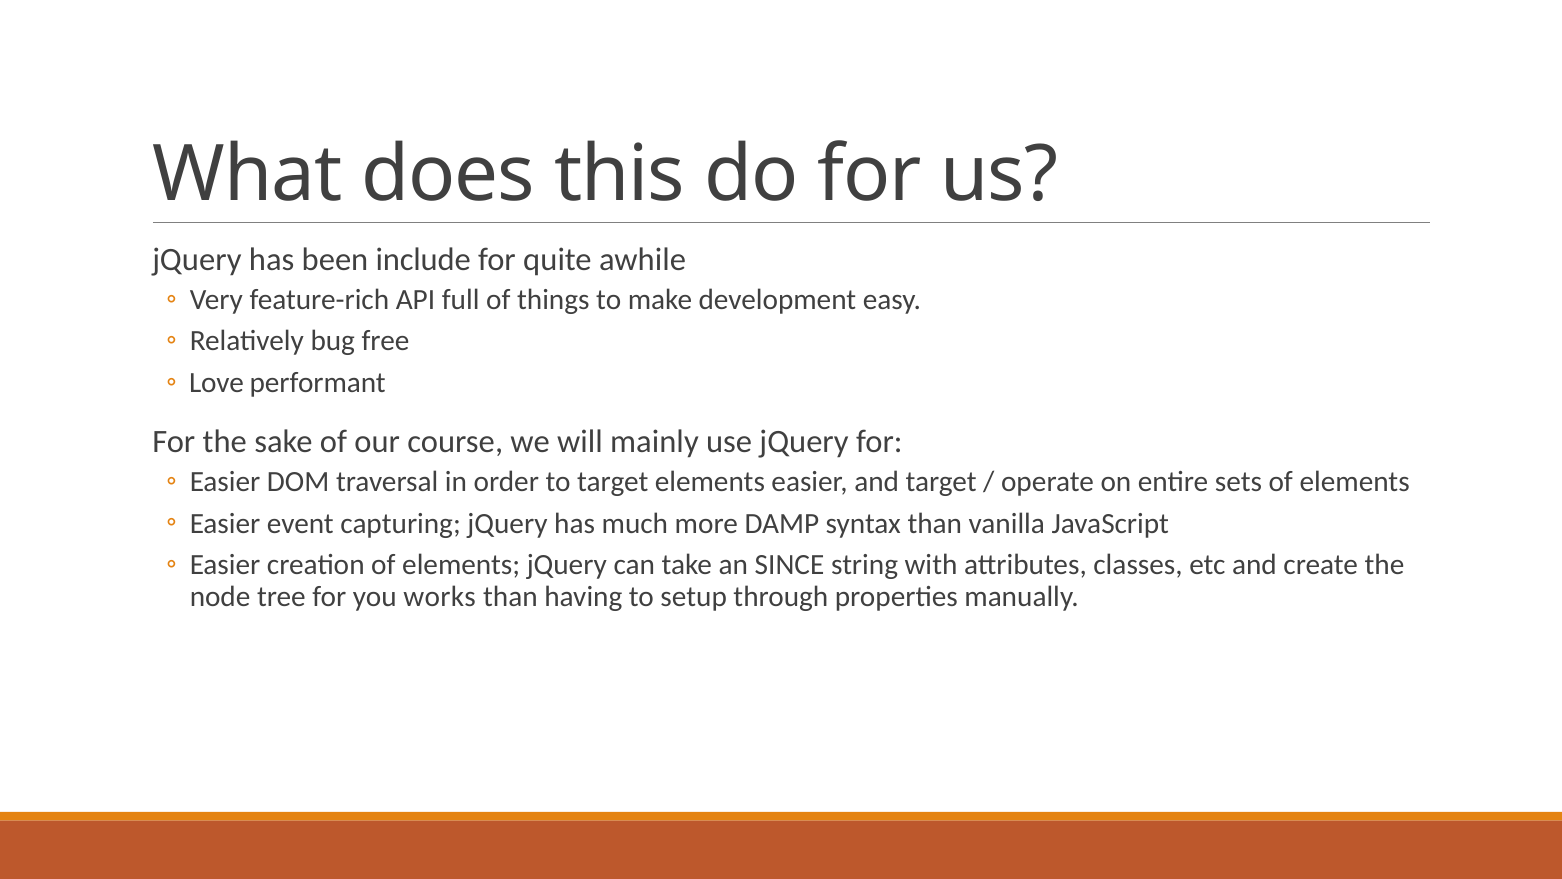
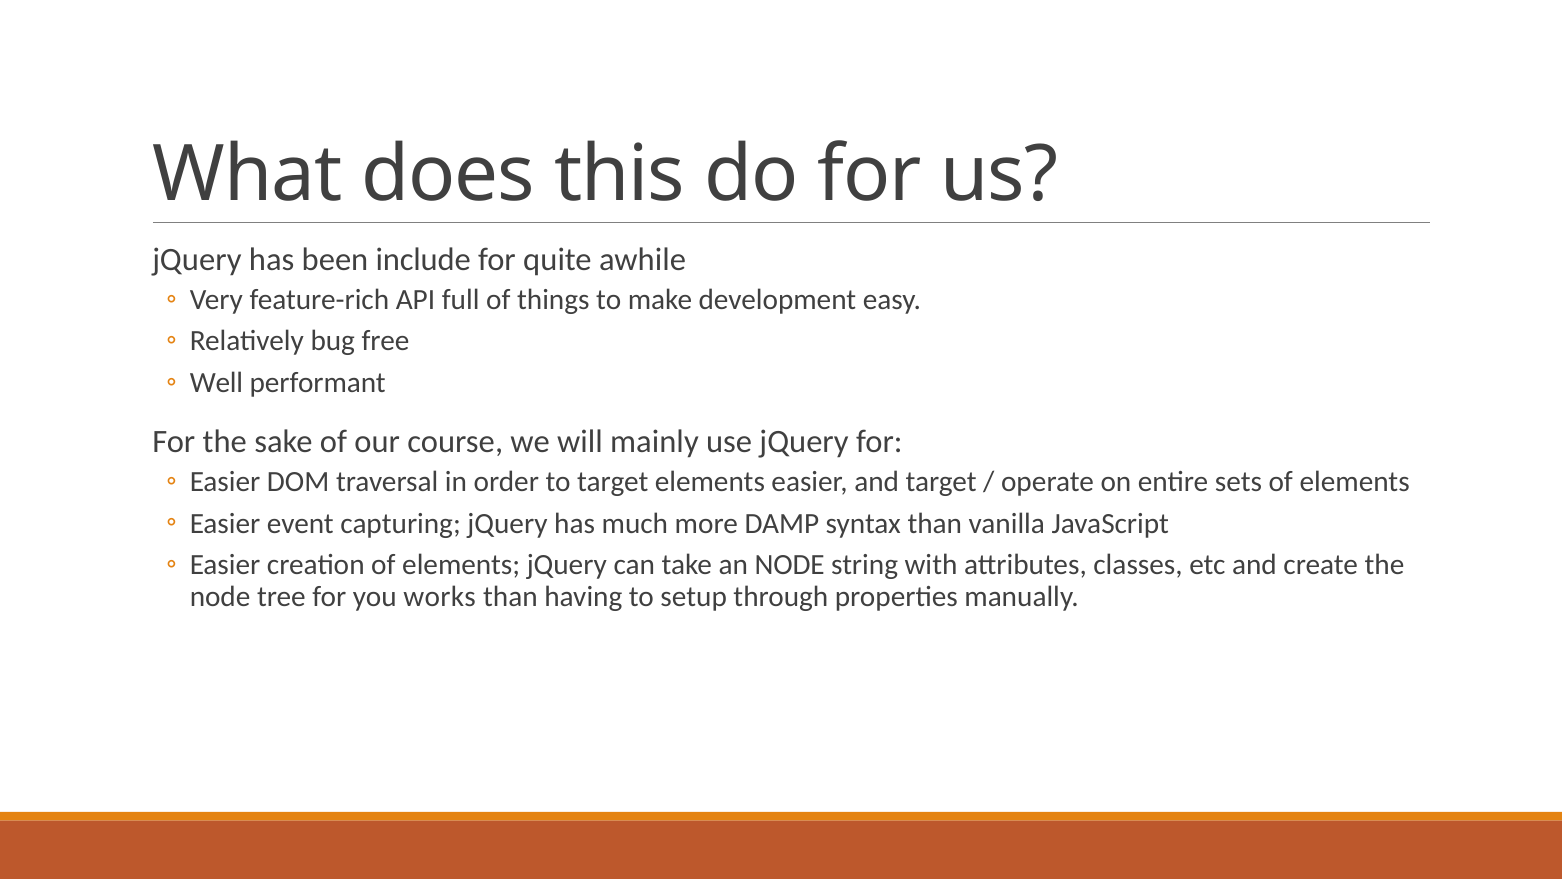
Love: Love -> Well
an SINCE: SINCE -> NODE
